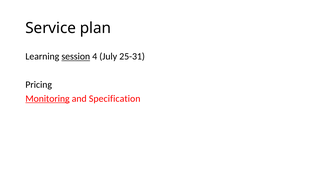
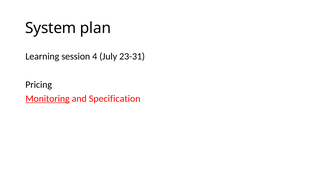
Service: Service -> System
session underline: present -> none
25-31: 25-31 -> 23-31
